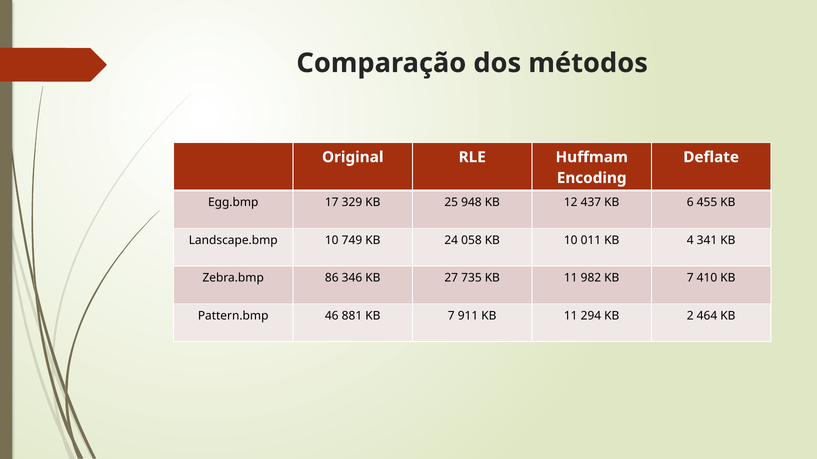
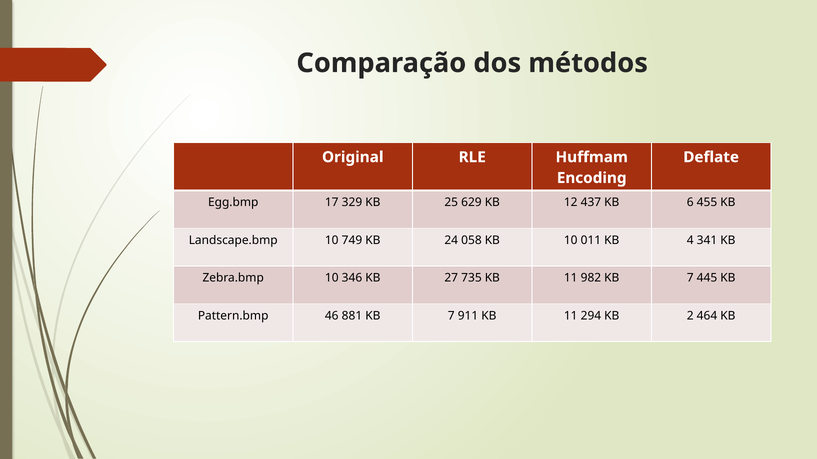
948: 948 -> 629
Zebra.bmp 86: 86 -> 10
410: 410 -> 445
